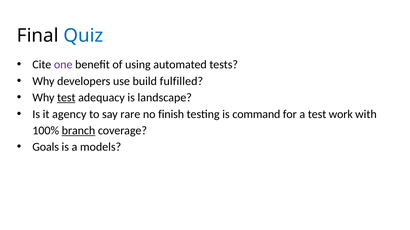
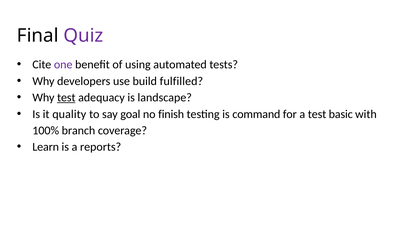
Quiz colour: blue -> purple
agency: agency -> quality
rare: rare -> goal
work: work -> basic
branch underline: present -> none
Goals: Goals -> Learn
models: models -> reports
